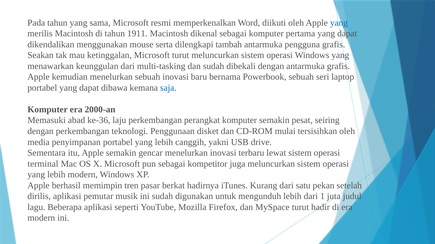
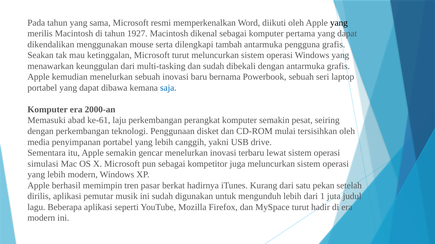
yang at (339, 23) colour: blue -> black
1911: 1911 -> 1927
ke-36: ke-36 -> ke-61
terminal: terminal -> simulasi
